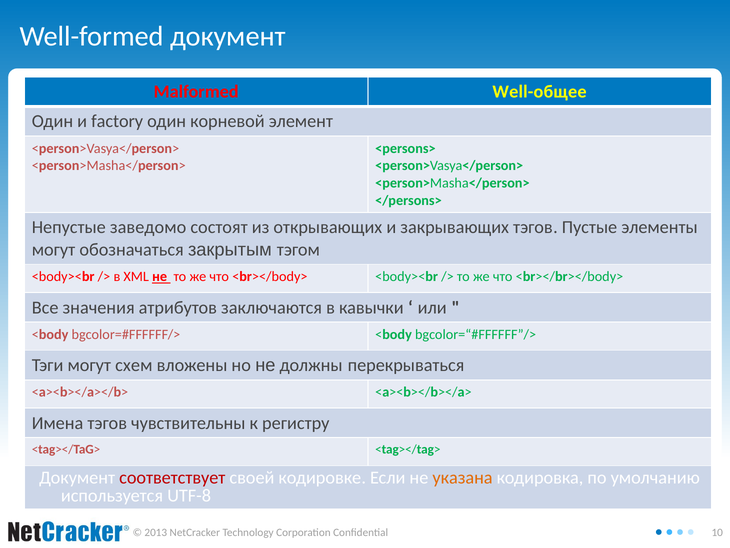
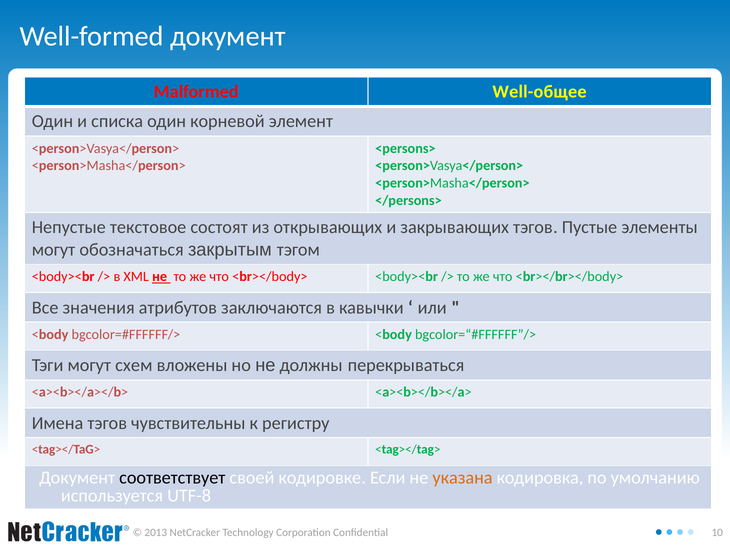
factory: factory -> списка
заведомо: заведомо -> текстовое
соответствует colour: red -> black
